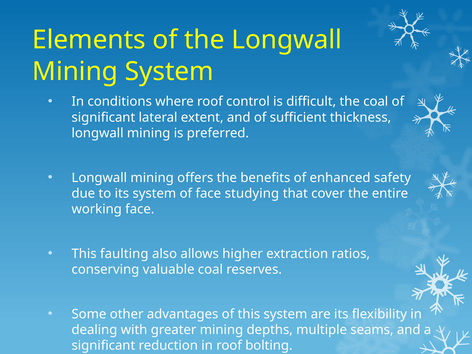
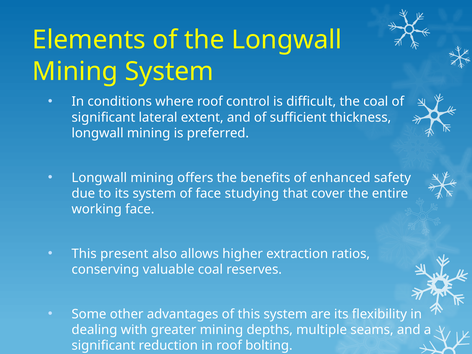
faulting: faulting -> present
